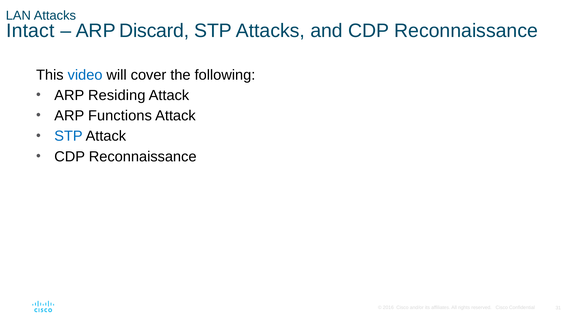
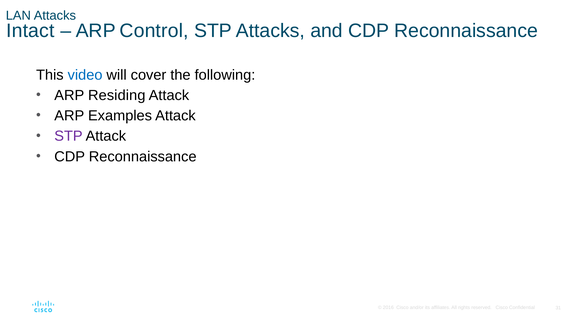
Discard: Discard -> Control
Functions: Functions -> Examples
STP at (68, 136) colour: blue -> purple
